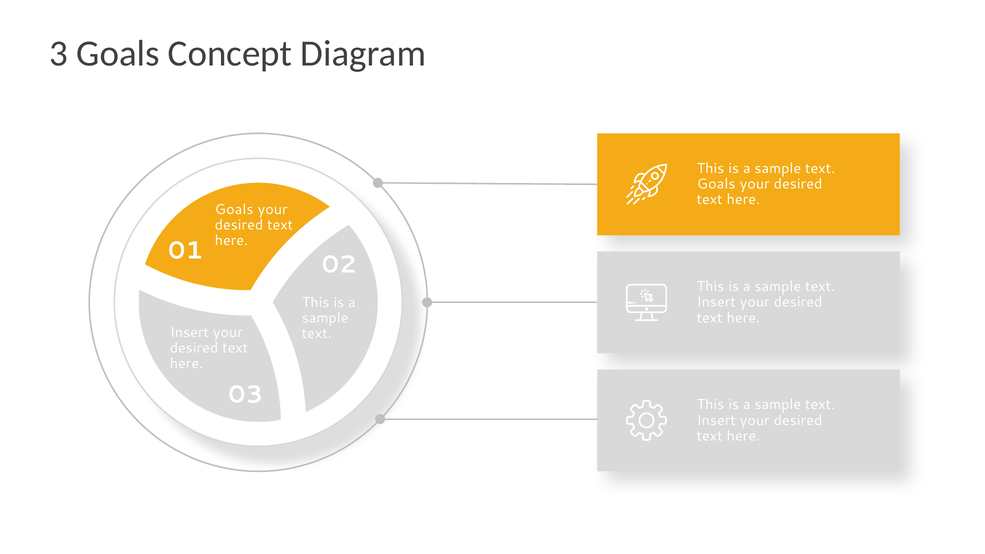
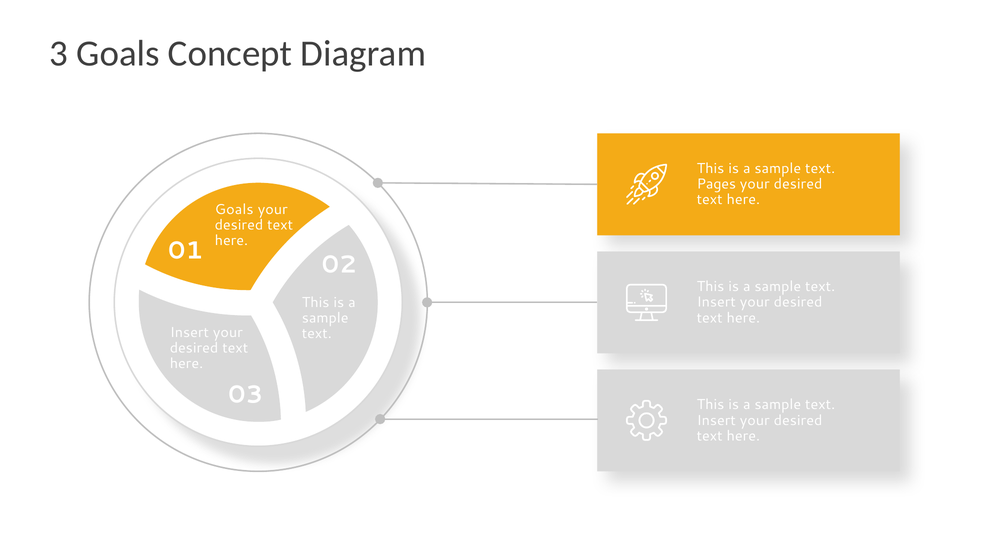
Goals at (716, 184): Goals -> Pages
